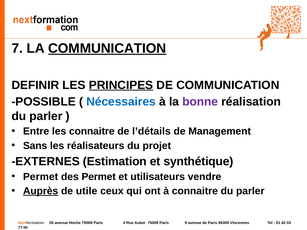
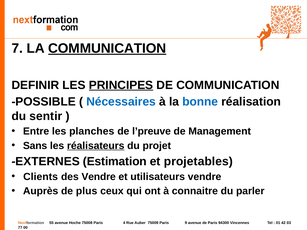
bonne colour: purple -> blue
parler at (46, 116): parler -> sentir
les connaitre: connaitre -> planches
l’détails: l’détails -> l’preuve
réalisateurs underline: none -> present
synthétique: synthétique -> projetables
Permet at (41, 177): Permet -> Clients
des Permet: Permet -> Vendre
Auprès underline: present -> none
utile: utile -> plus
